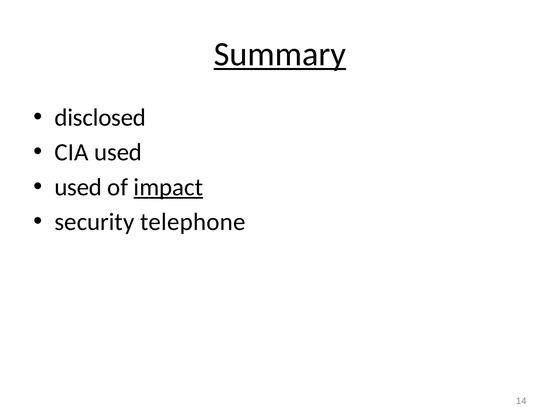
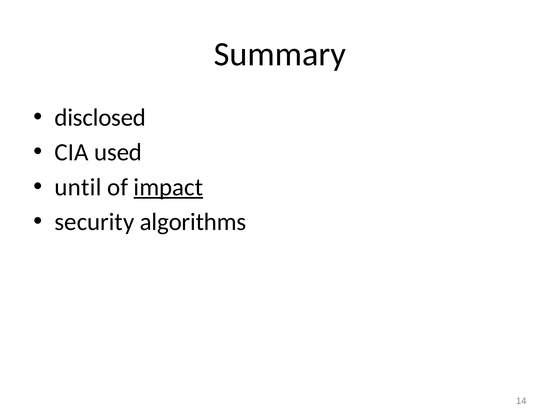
Summary underline: present -> none
used at (78, 187): used -> until
telephone: telephone -> algorithms
